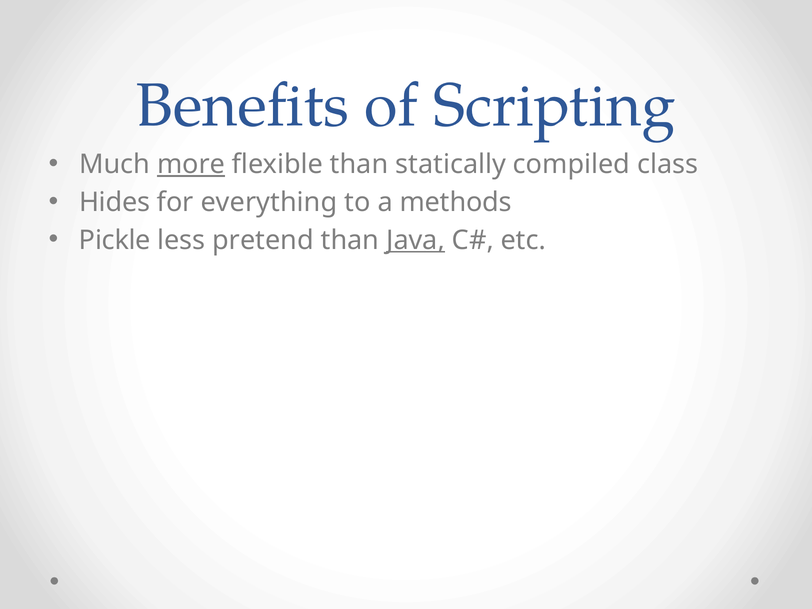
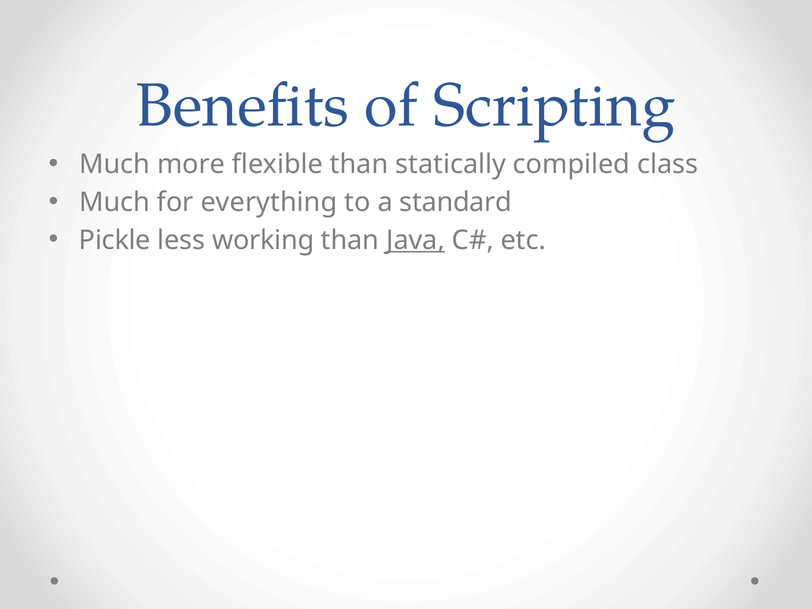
more underline: present -> none
Hides at (115, 202): Hides -> Much
methods: methods -> standard
pretend: pretend -> working
